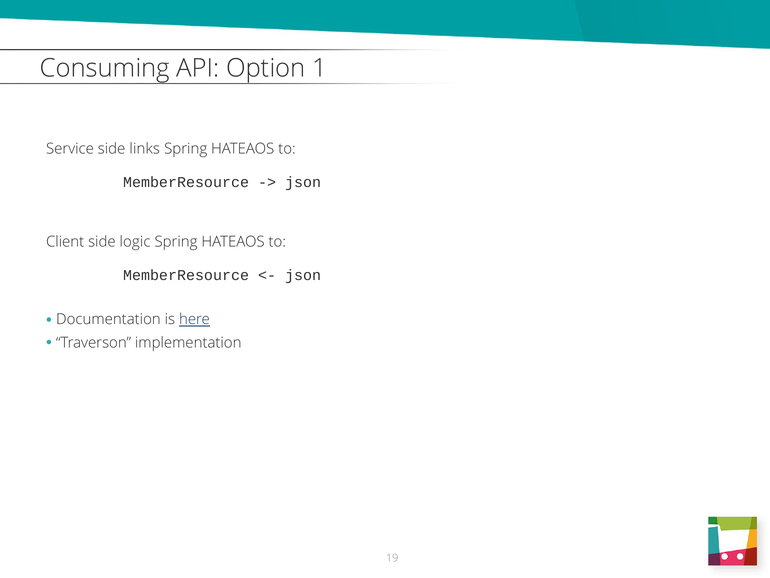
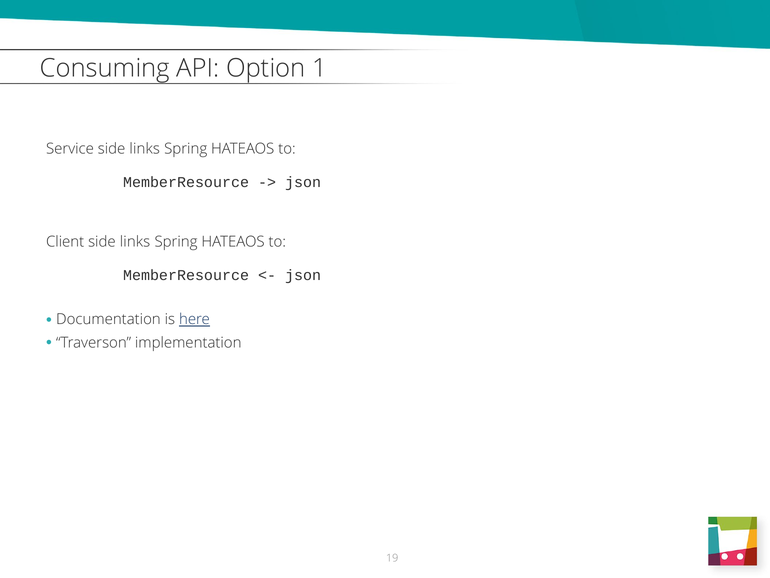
Client side logic: logic -> links
